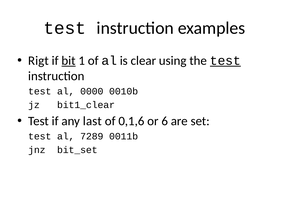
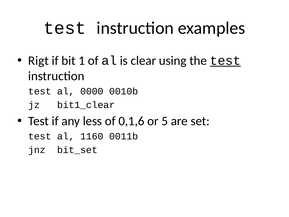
bit underline: present -> none
last: last -> less
6: 6 -> 5
7289: 7289 -> 1160
